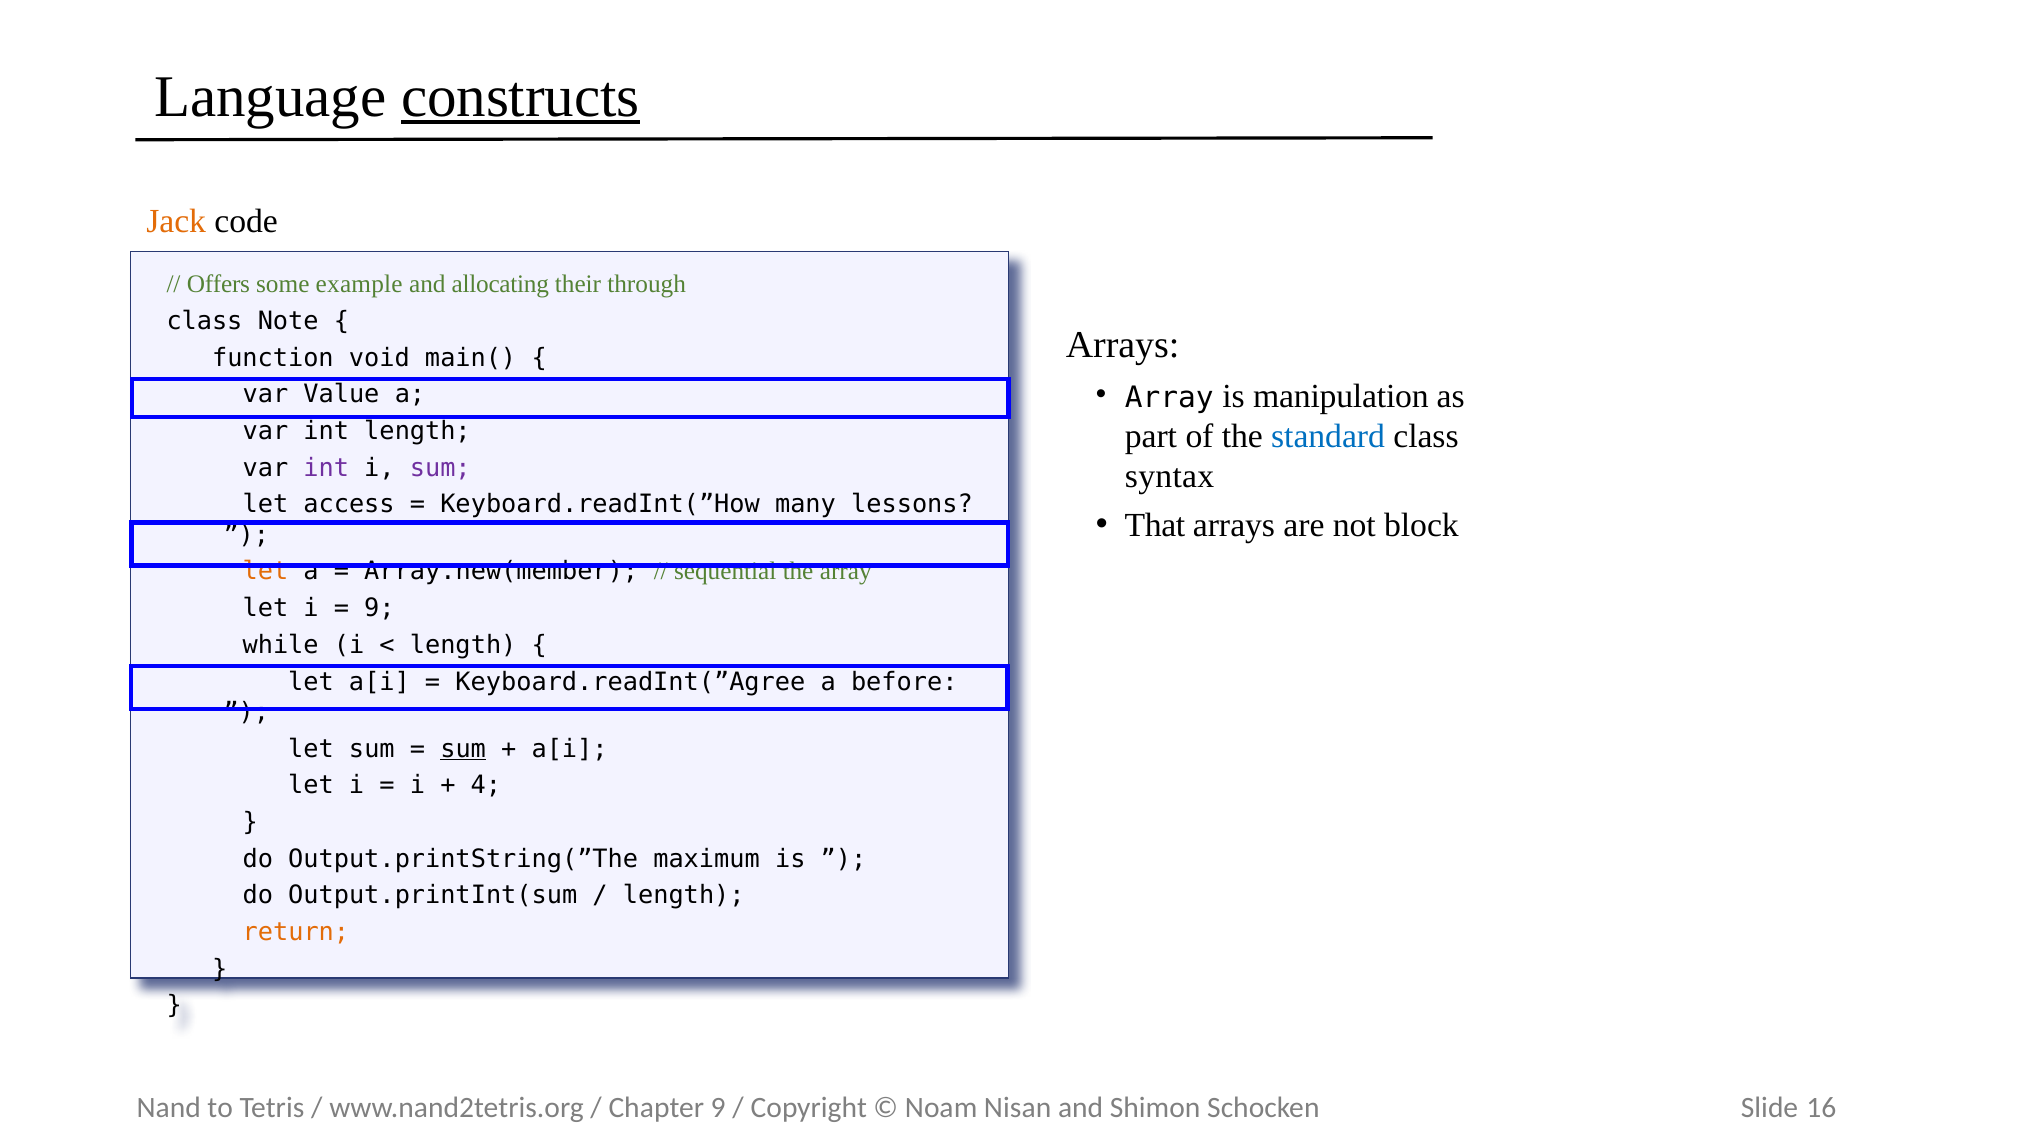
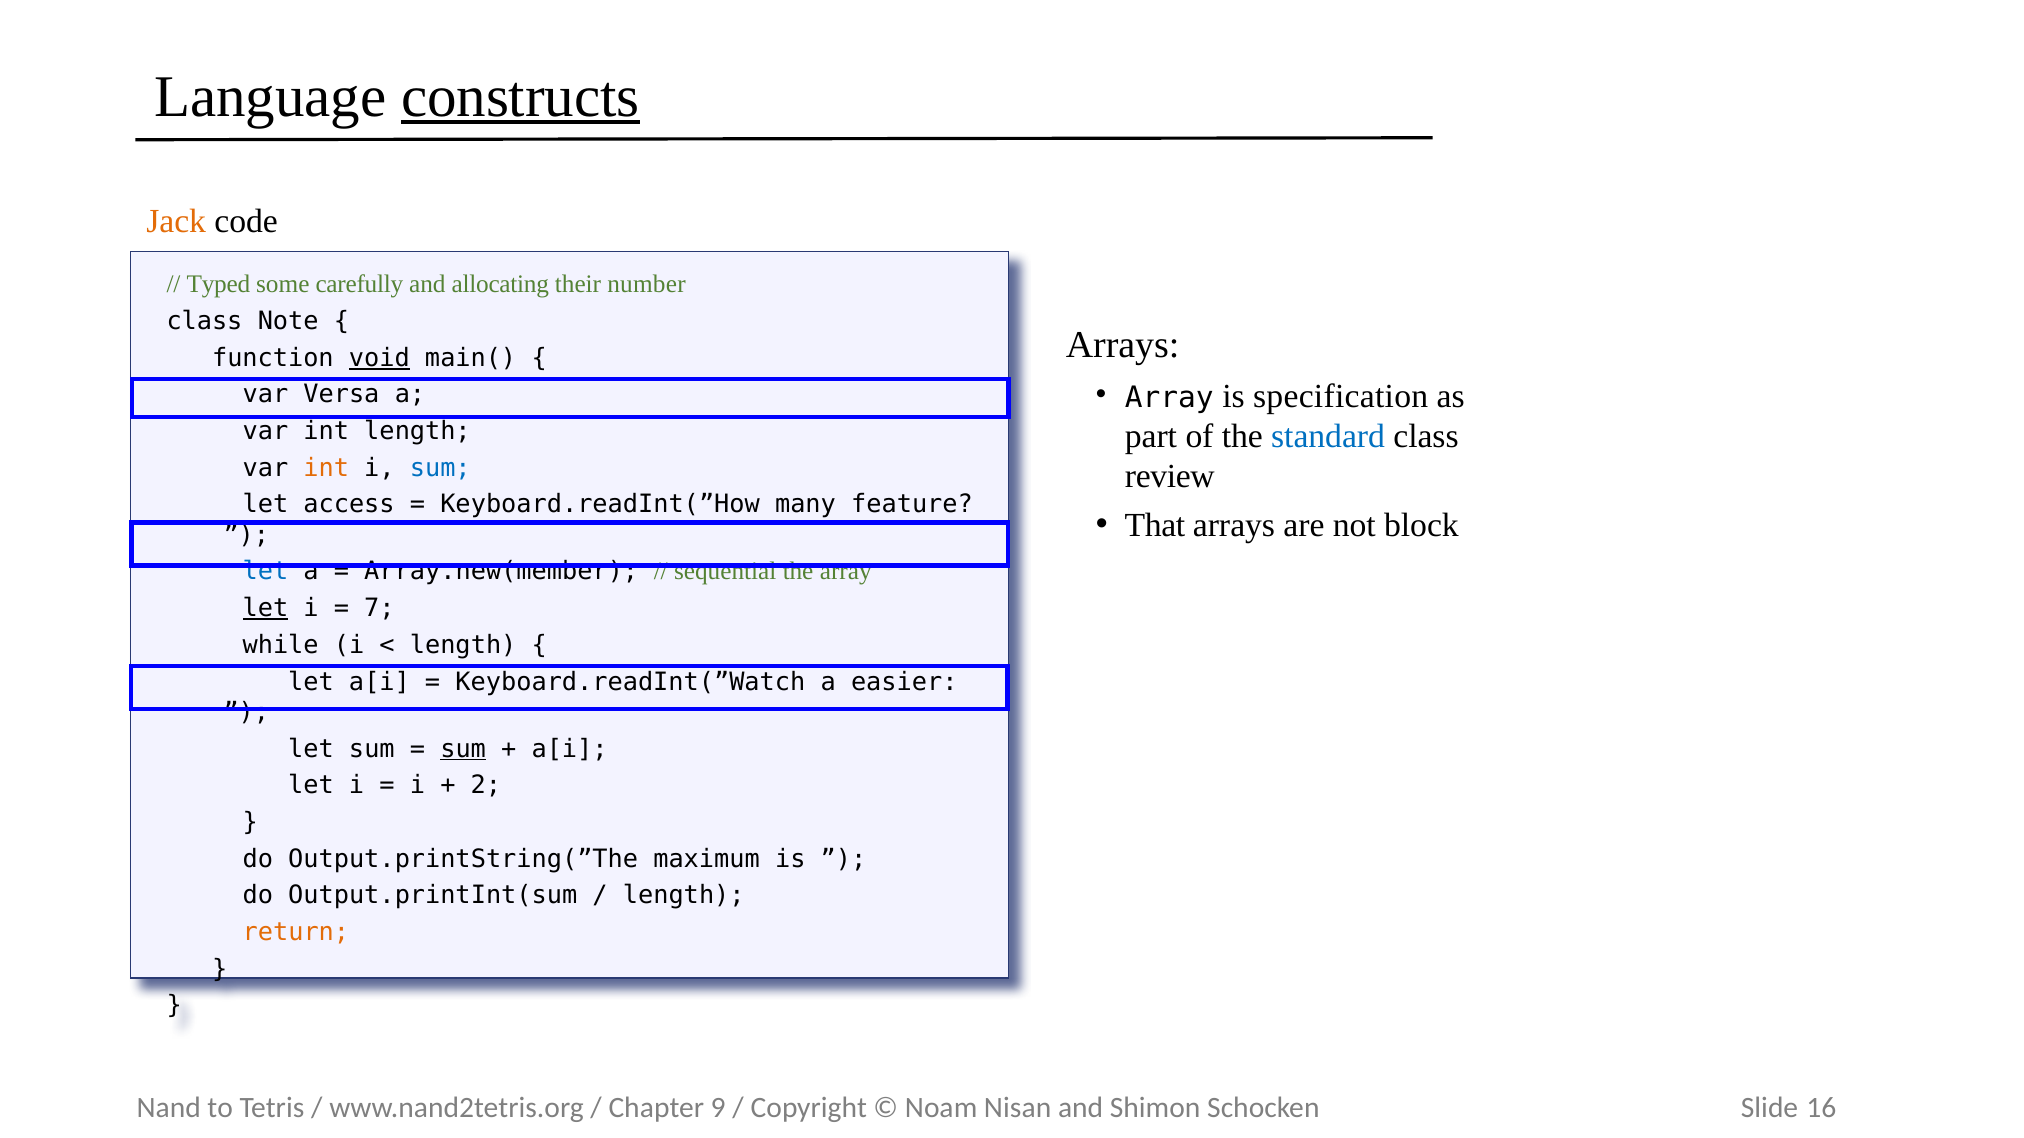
Offers: Offers -> Typed
example: example -> carefully
through: through -> number
void underline: none -> present
manipulation: manipulation -> specification
Value: Value -> Versa
int at (326, 468) colour: purple -> orange
sum at (440, 468) colour: purple -> blue
syntax: syntax -> review
lessons: lessons -> feature
let at (265, 572) colour: orange -> blue
let at (265, 609) underline: none -> present
9 at (379, 609): 9 -> 7
Keyboard.readInt(”Agree: Keyboard.readInt(”Agree -> Keyboard.readInt(”Watch
before: before -> easier
4: 4 -> 2
